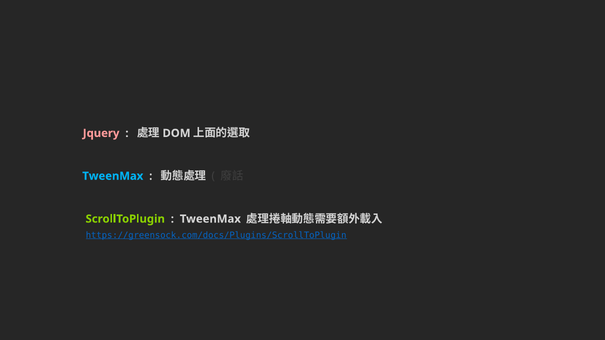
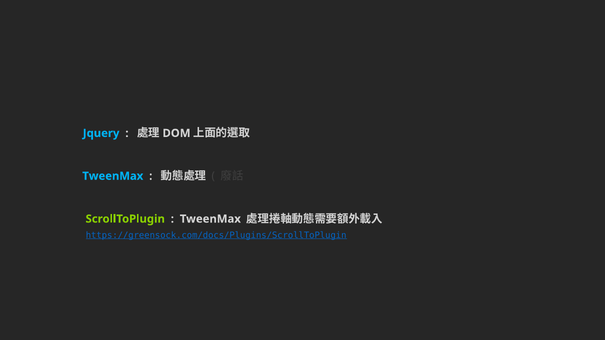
Jquery colour: pink -> light blue
